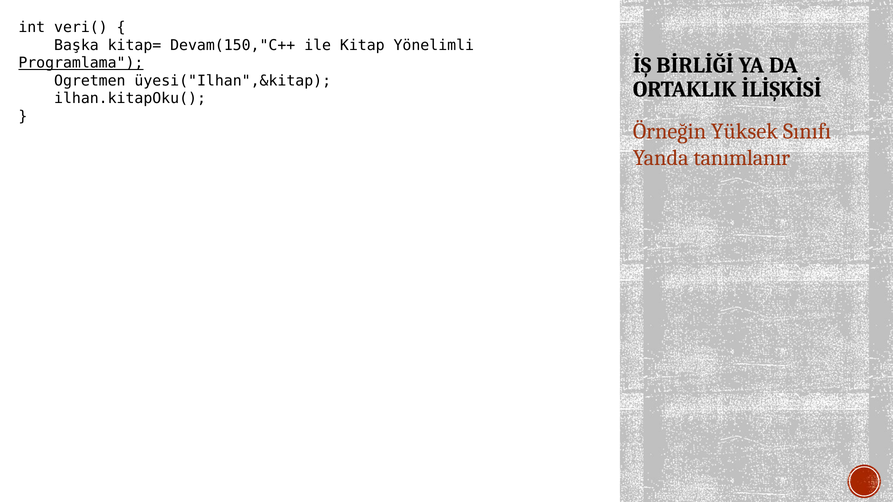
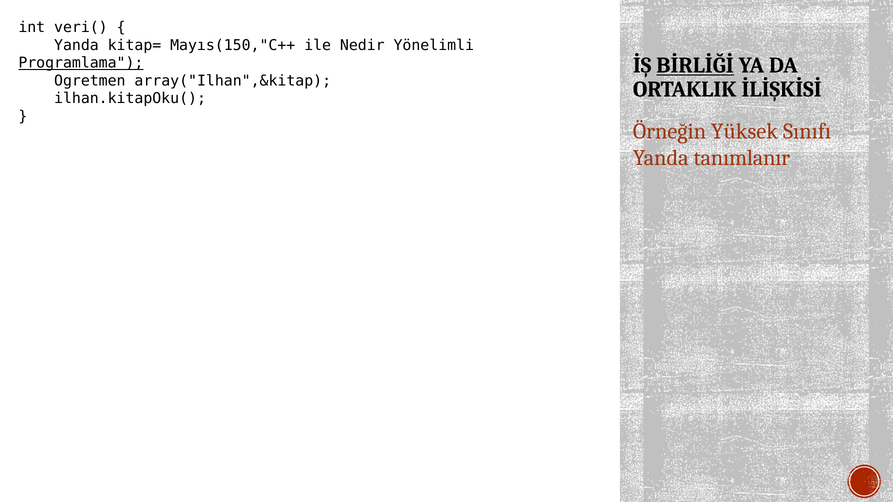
Başka at (76, 45): Başka -> Yanda
Devam(150,"C++: Devam(150,"C++ -> Mayıs(150,"C++
Kitap: Kitap -> Nedir
BİRLİĞİ underline: none -> present
üyesi("Ilhan",&kitap: üyesi("Ilhan",&kitap -> array("Ilhan",&kitap
